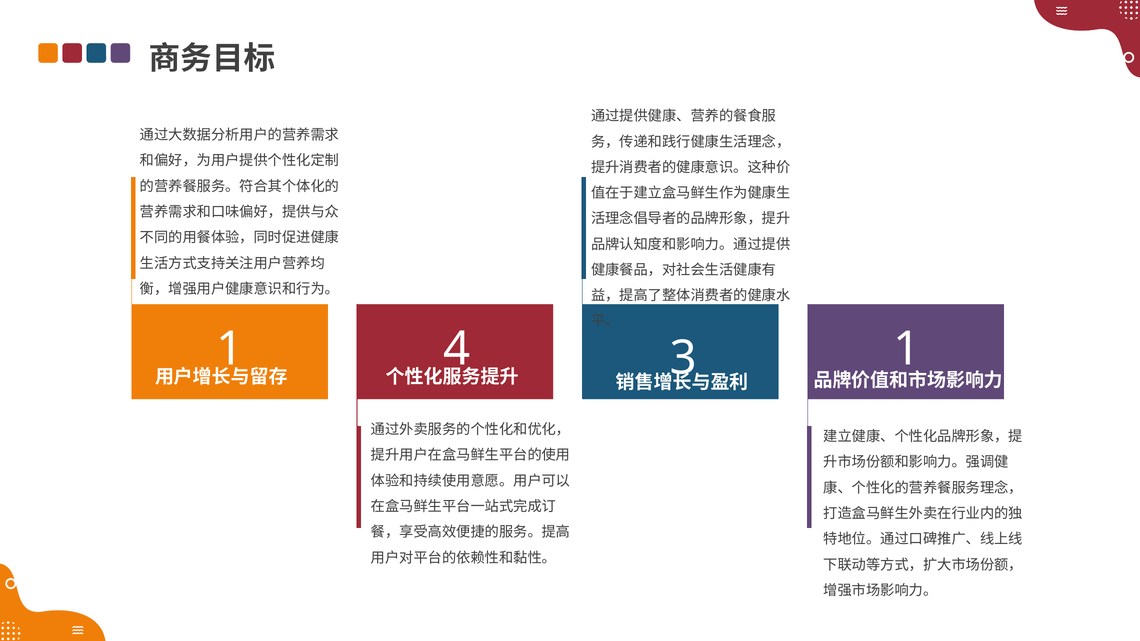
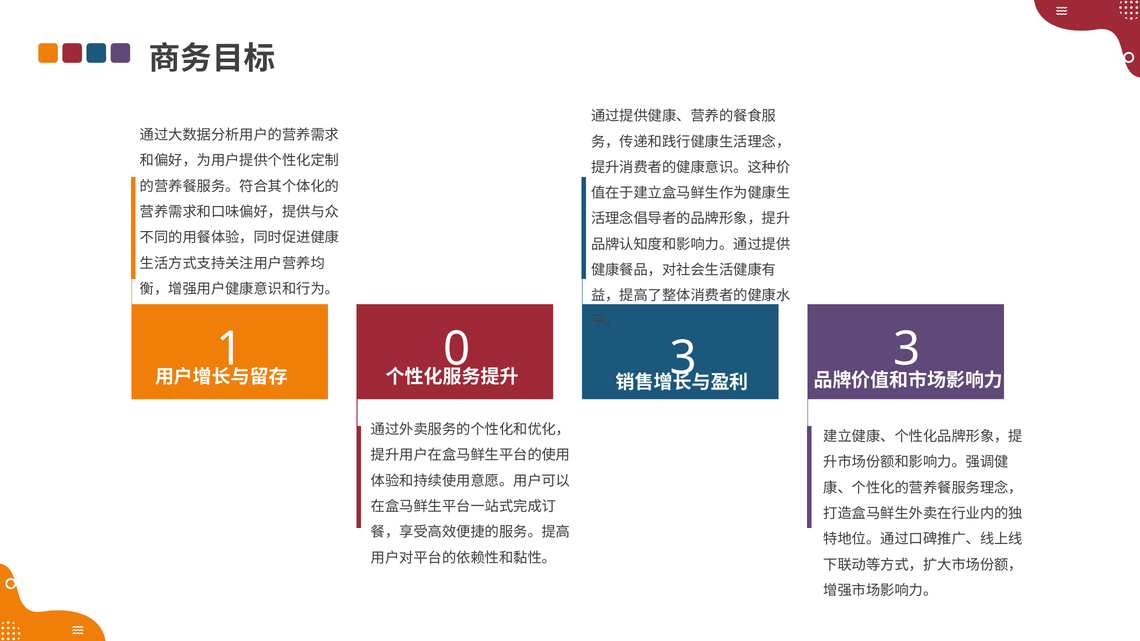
4: 4 -> 0
1 at (907, 349): 1 -> 3
